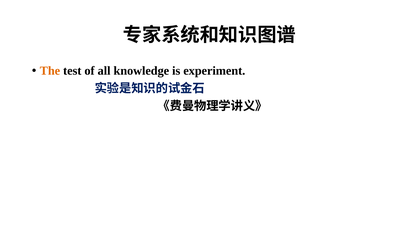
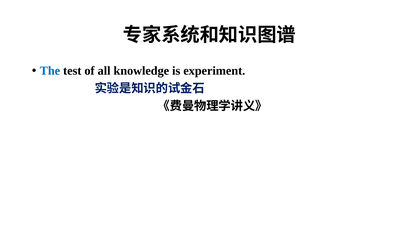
The colour: orange -> blue
